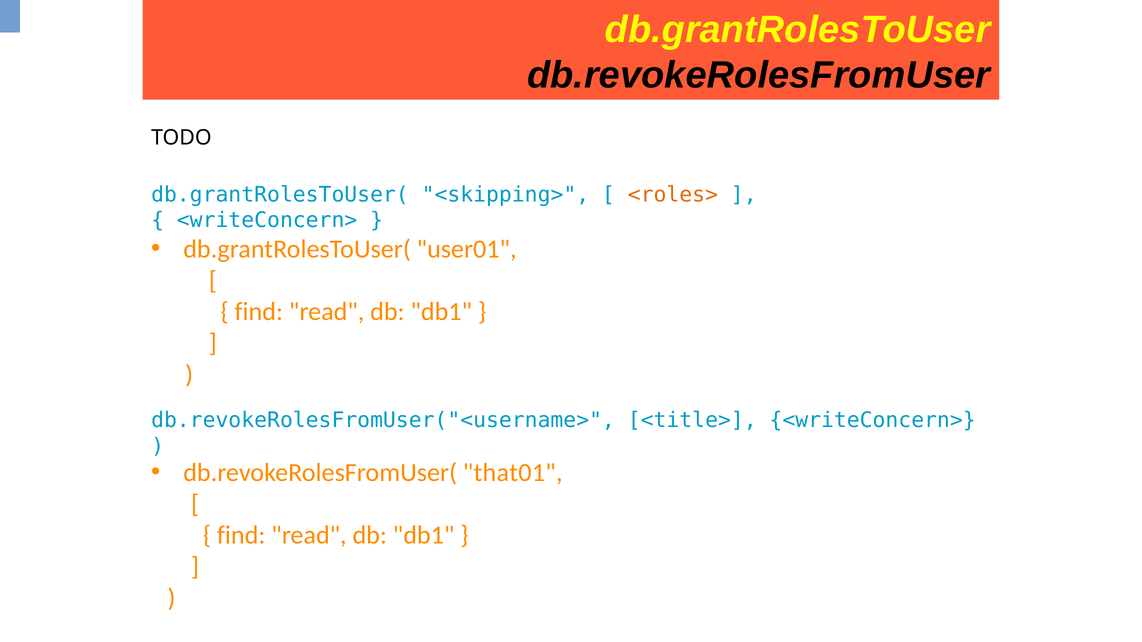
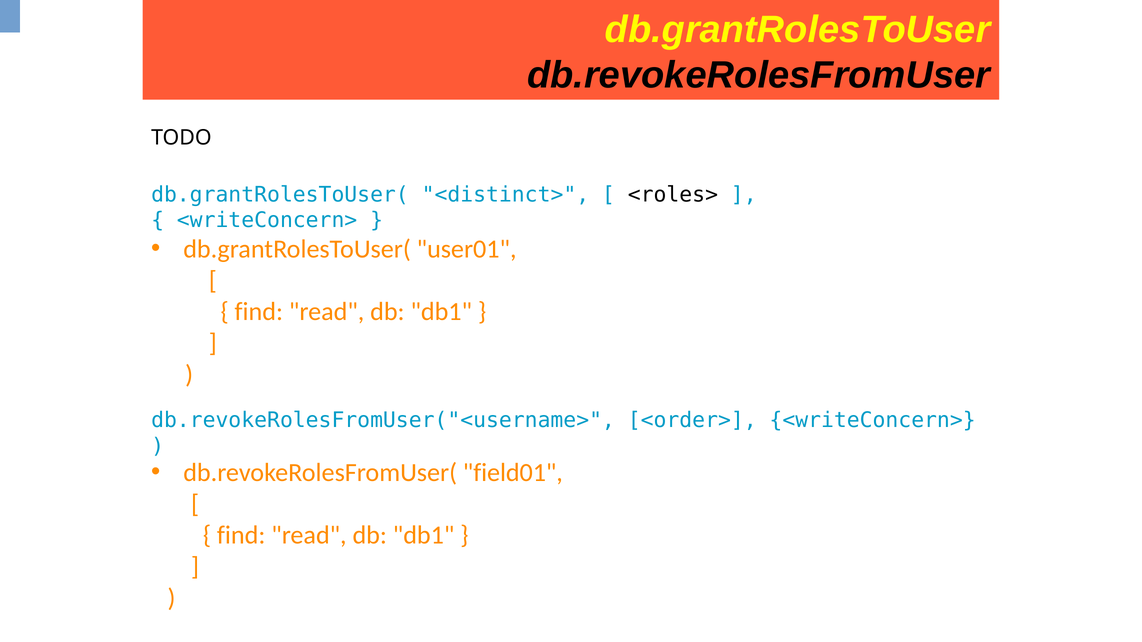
<skipping>: <skipping> -> <distinct>
<roles> colour: orange -> black
<title>: <title> -> <order>
that01: that01 -> field01
